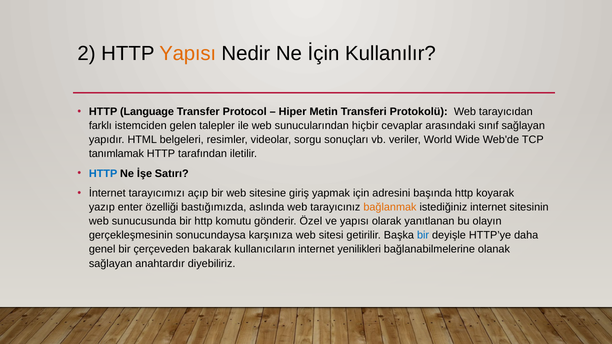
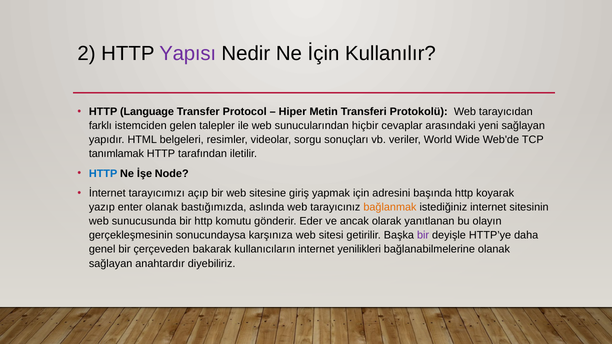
Yapısı at (188, 54) colour: orange -> purple
sınıf: sınıf -> yeni
Satırı: Satırı -> Node
enter özelliği: özelliği -> olanak
Özel: Özel -> Eder
ve yapısı: yapısı -> ancak
bir at (423, 236) colour: blue -> purple
